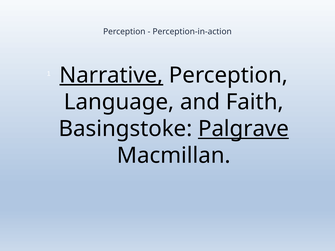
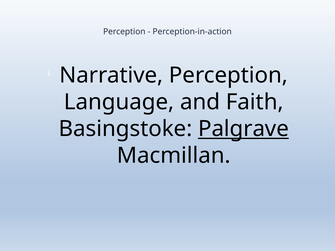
Narrative underline: present -> none
